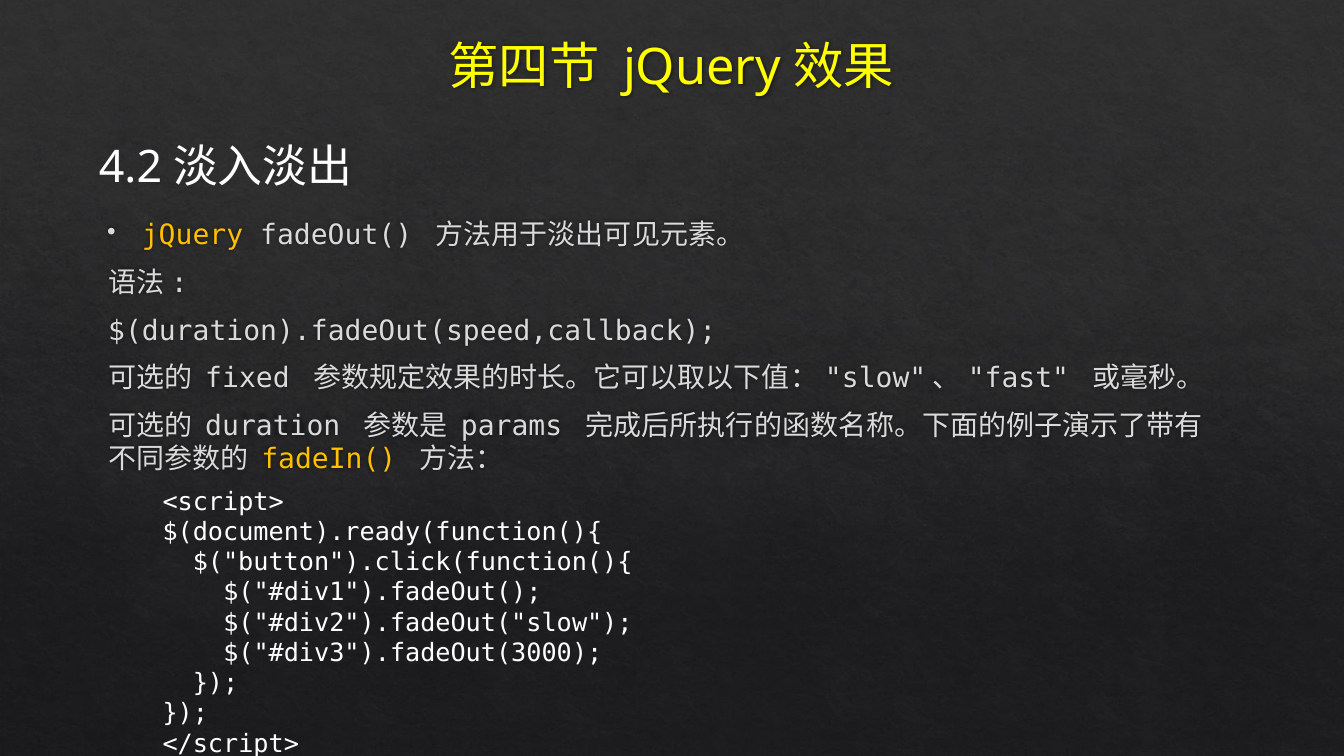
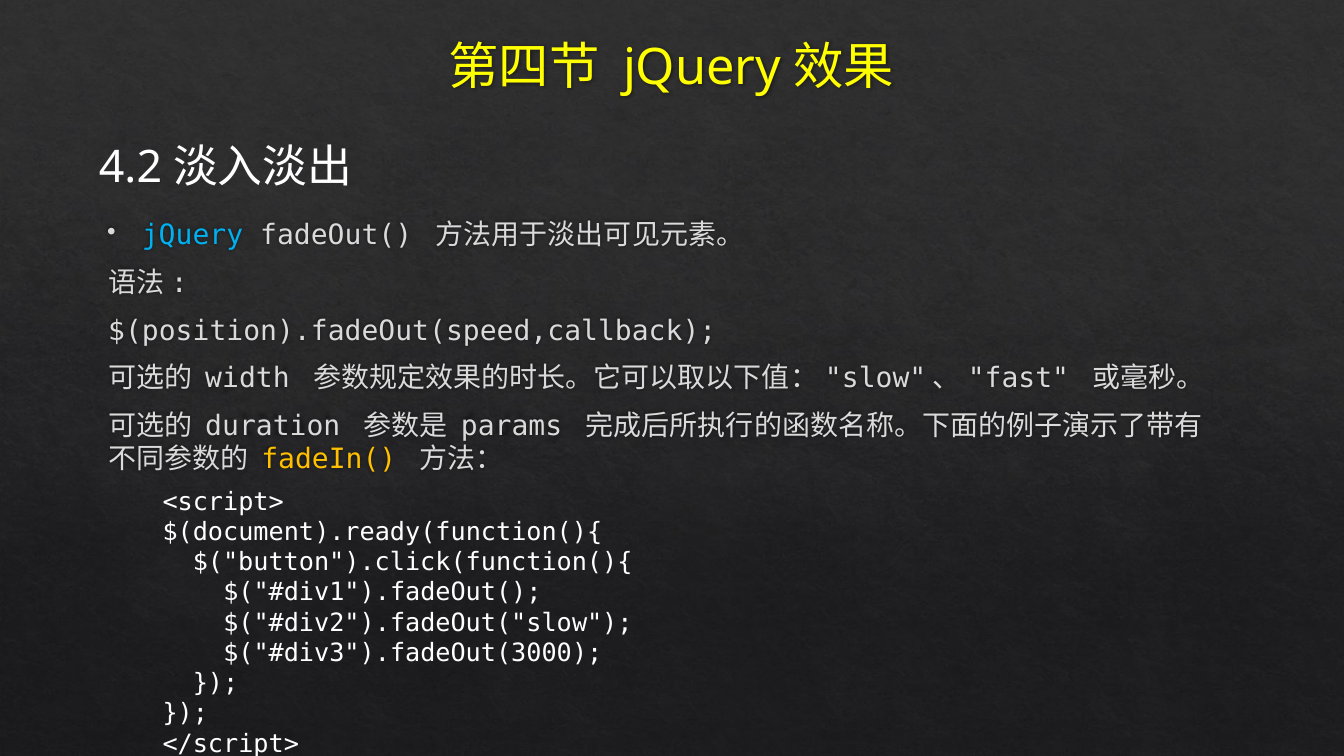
jQuery at (192, 236) colour: yellow -> light blue
$(duration).fadeOut(speed,callback: $(duration).fadeOut(speed,callback -> $(position).fadeOut(speed,callback
fixed: fixed -> width
